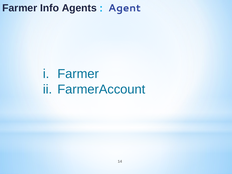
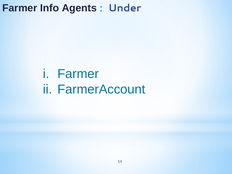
Agent: Agent -> Under
